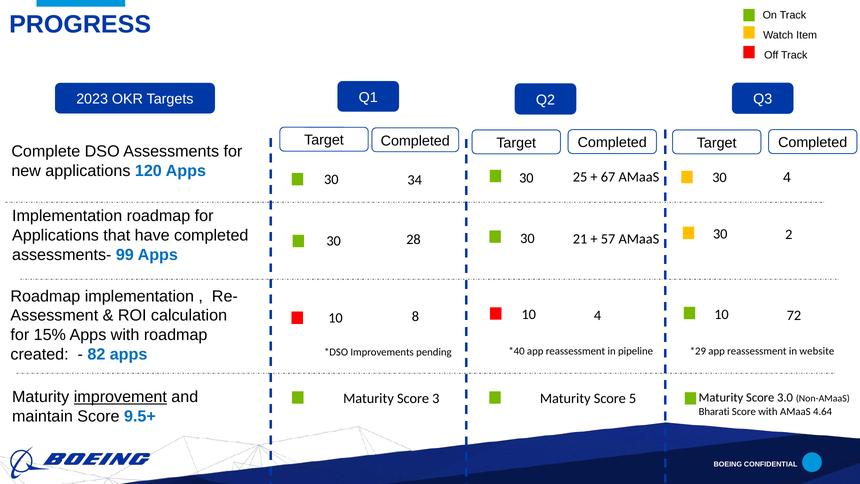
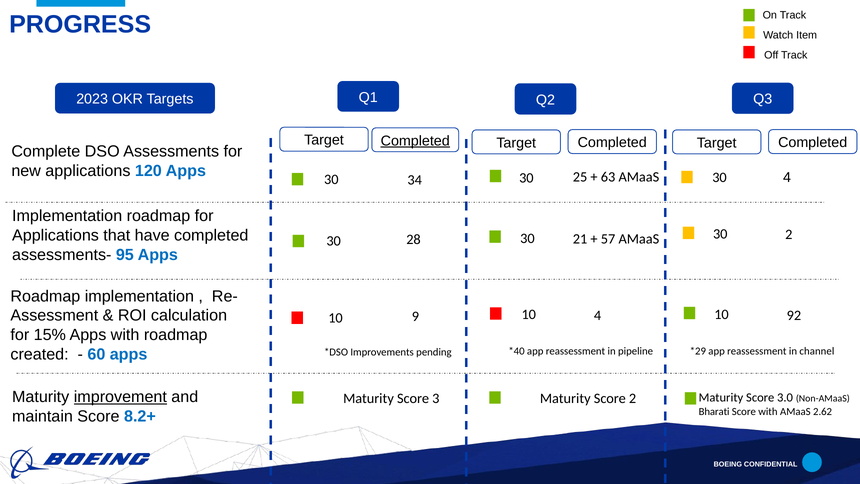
Completed at (415, 141) underline: none -> present
67: 67 -> 63
99: 99 -> 95
8: 8 -> 9
72: 72 -> 92
website: website -> channel
82: 82 -> 60
Score 5: 5 -> 2
4.64: 4.64 -> 2.62
9.5+: 9.5+ -> 8.2+
